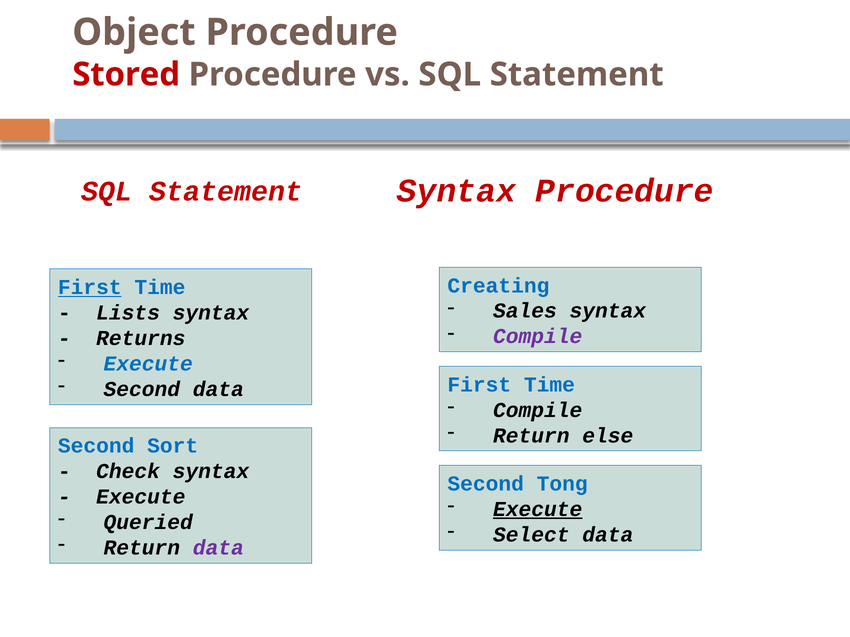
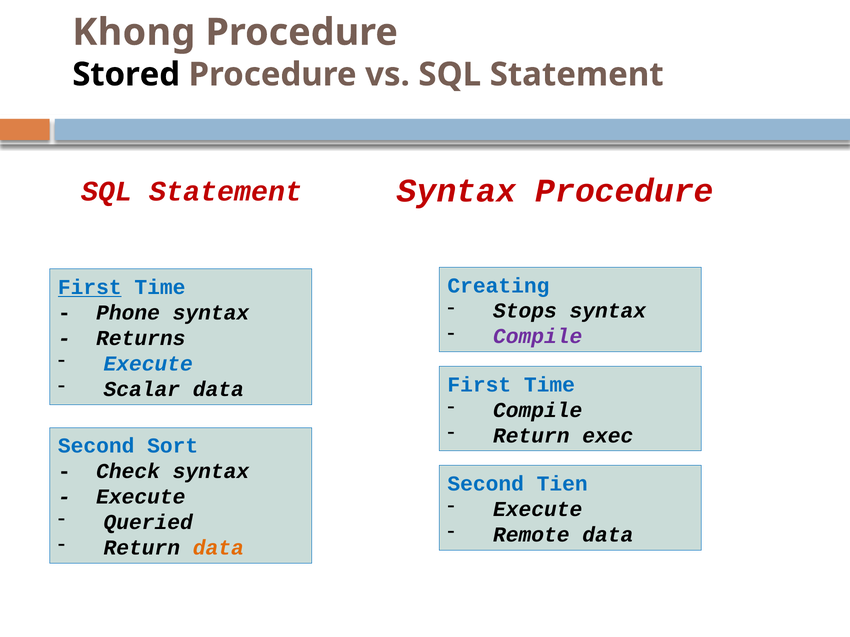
Object: Object -> Khong
Stored colour: red -> black
Sales: Sales -> Stops
Lists: Lists -> Phone
Second at (142, 390): Second -> Scalar
else: else -> exec
Tong: Tong -> Tien
Execute at (538, 510) underline: present -> none
Select: Select -> Remote
data at (218, 548) colour: purple -> orange
